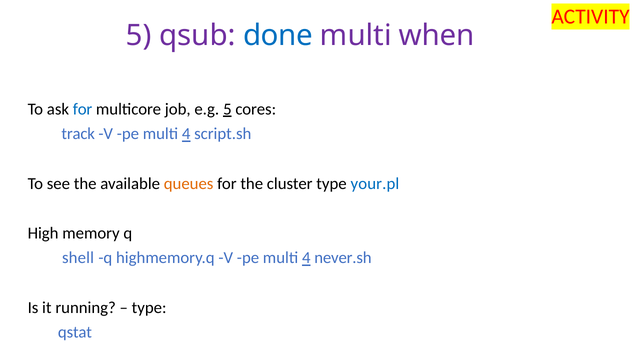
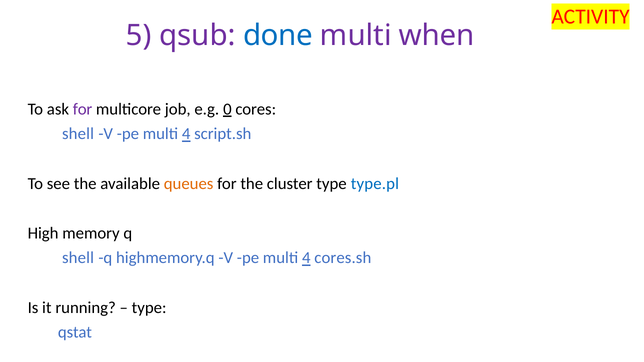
for at (83, 109) colour: blue -> purple
e.g 5: 5 -> 0
track at (78, 134): track -> shell
your.pl: your.pl -> type.pl
never.sh: never.sh -> cores.sh
